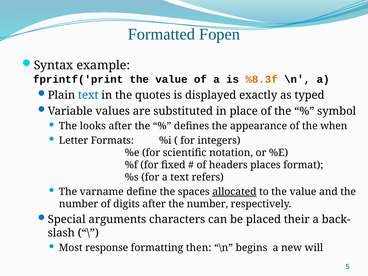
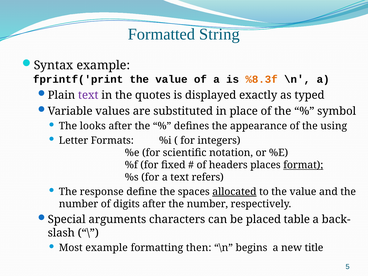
Fopen: Fopen -> String
text at (88, 95) colour: blue -> purple
when: when -> using
format underline: none -> present
varname: varname -> response
their: their -> table
Most response: response -> example
will: will -> title
